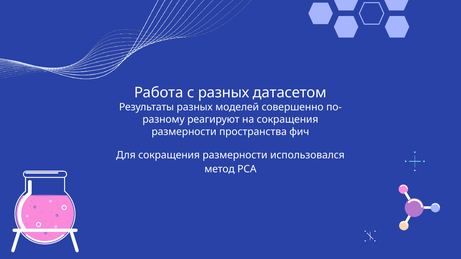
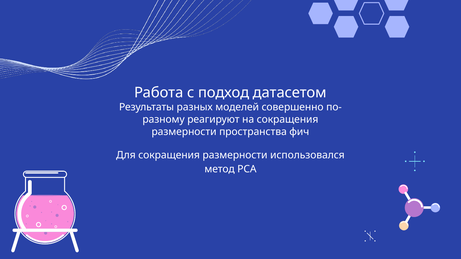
с разных: разных -> подход
